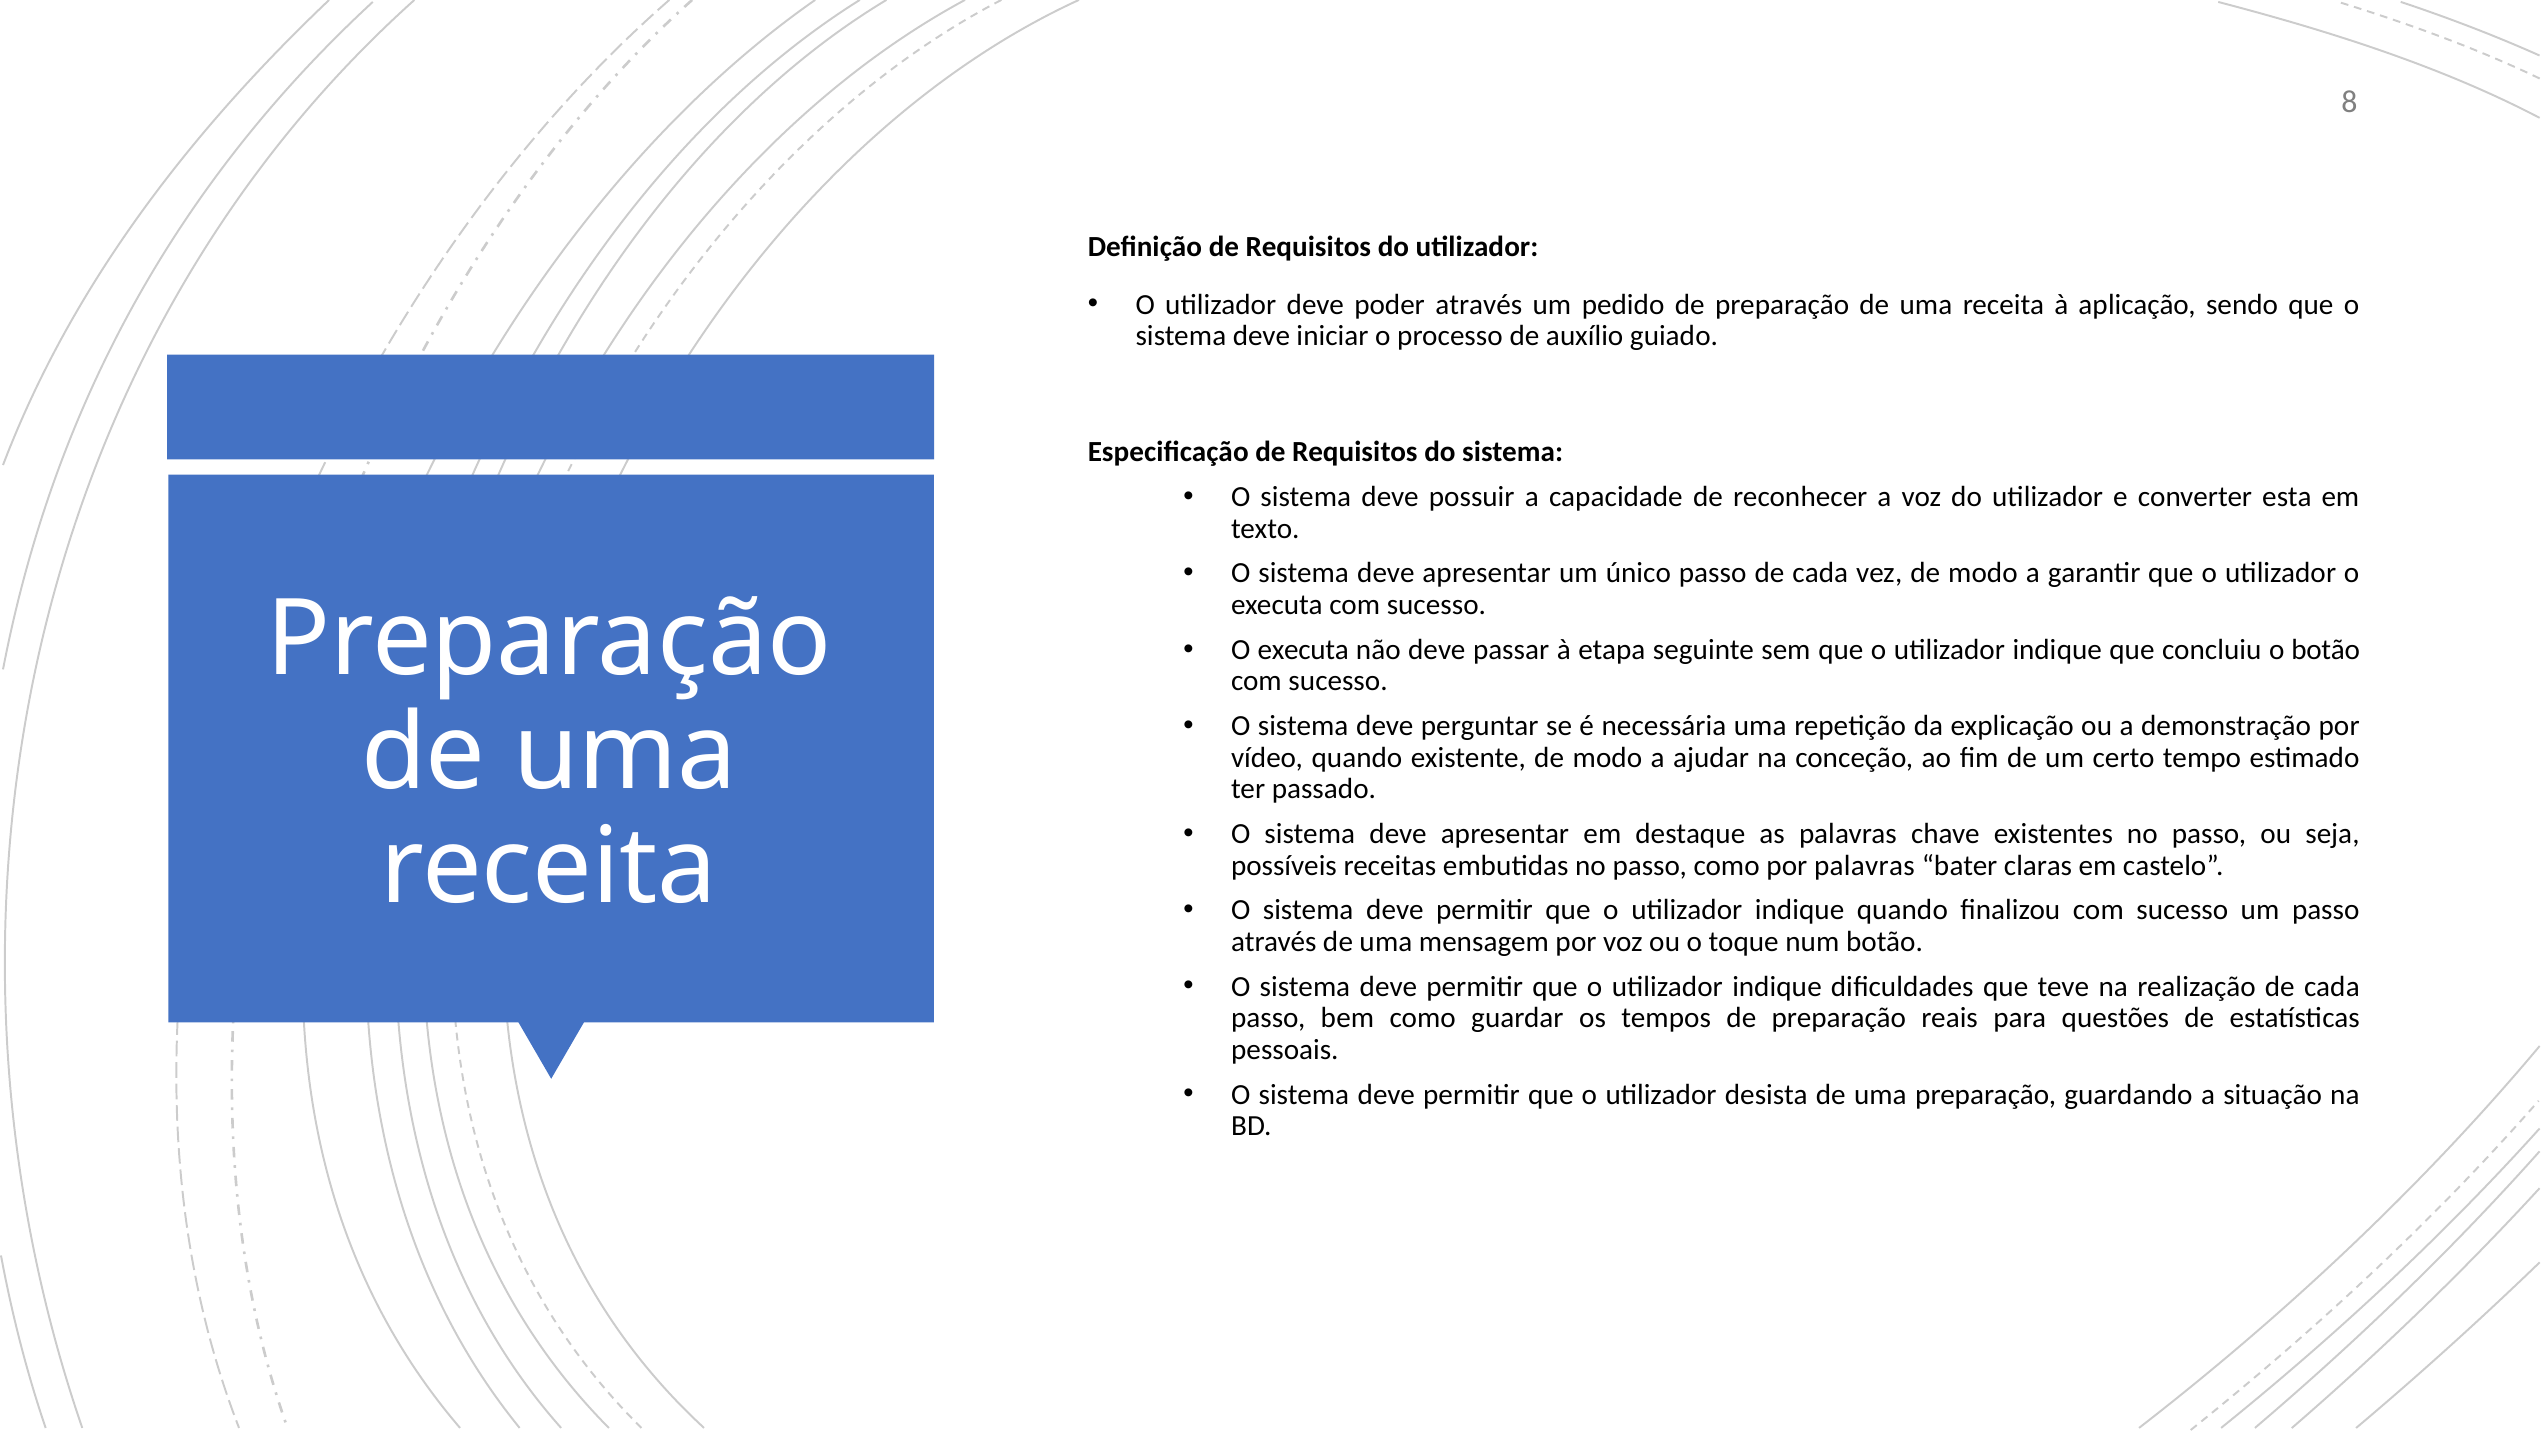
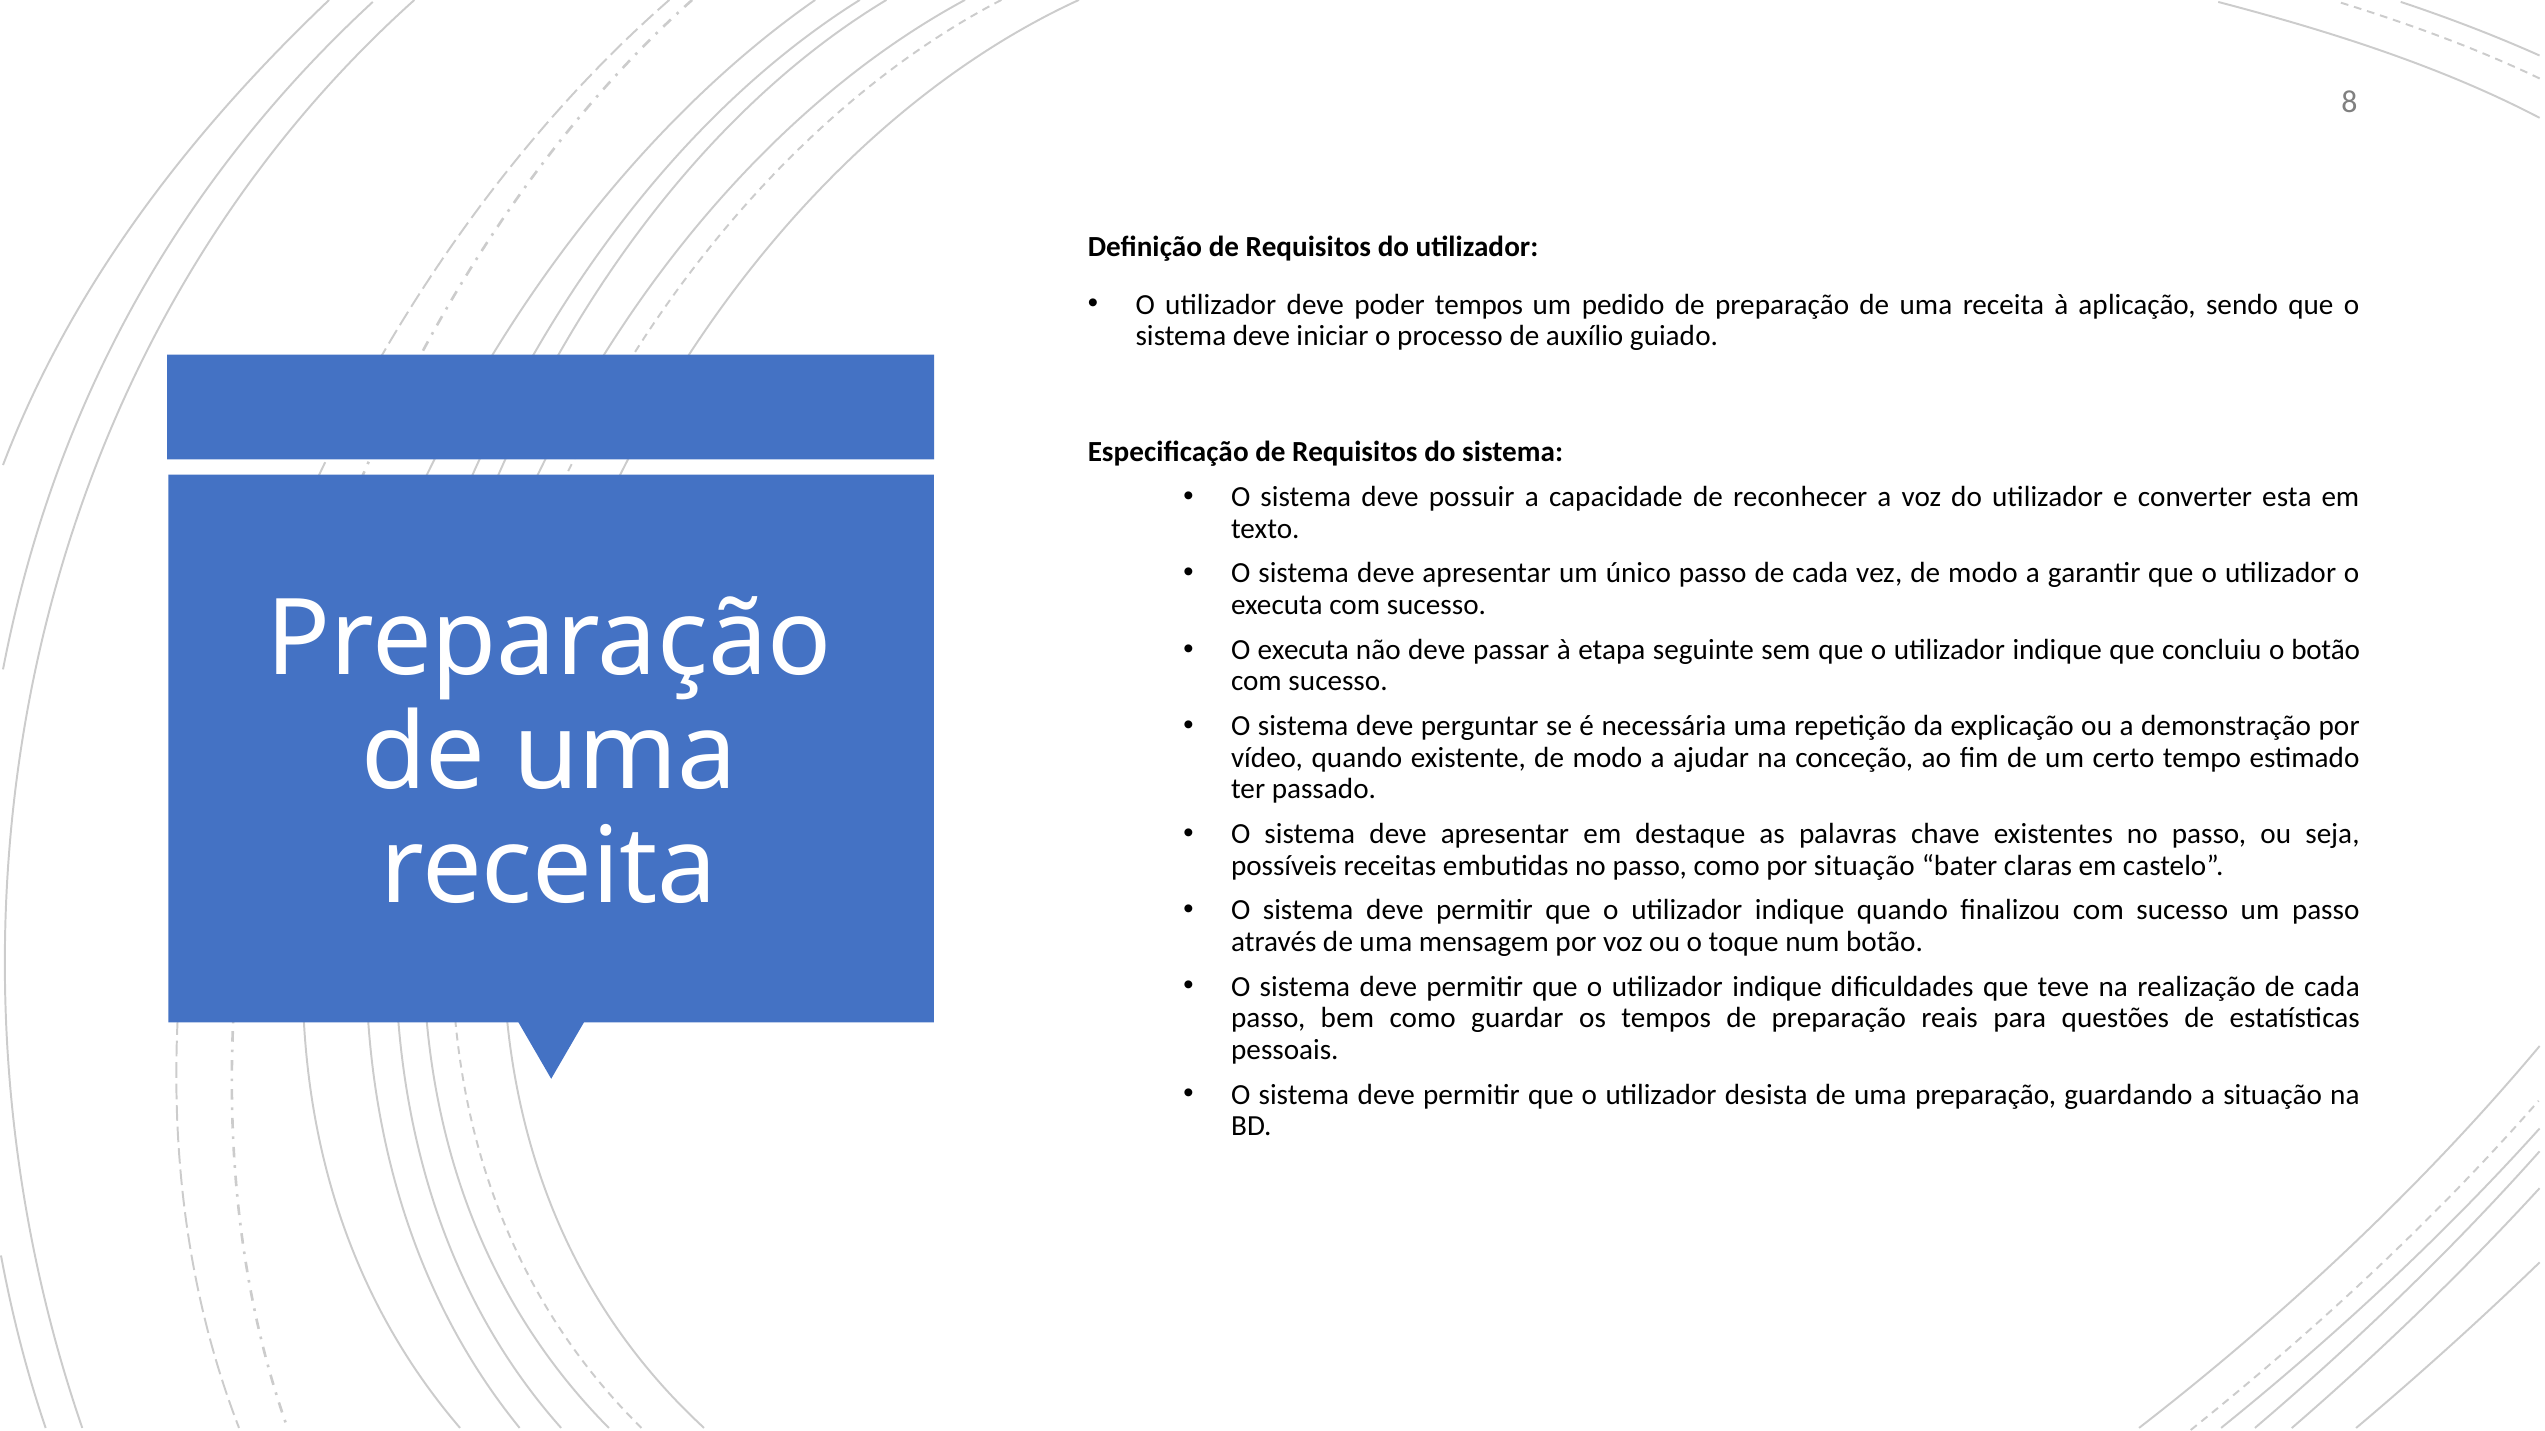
poder através: através -> tempos
por palavras: palavras -> situação
